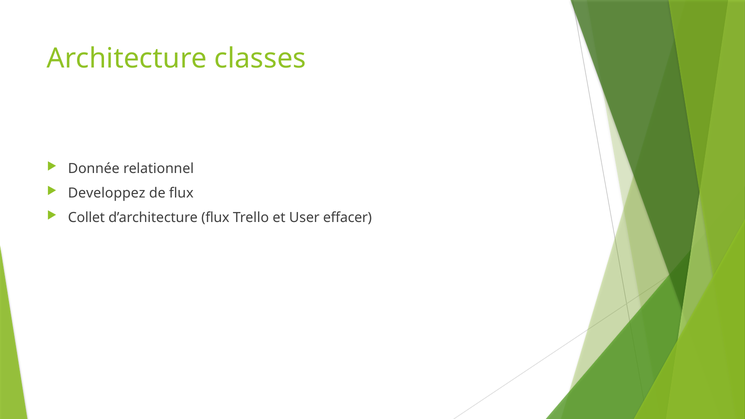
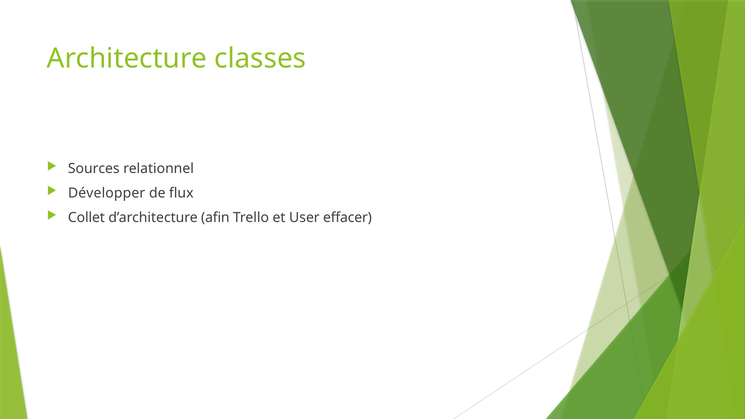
Donnée: Donnée -> Sources
Developpez: Developpez -> Développer
d’architecture flux: flux -> afin
